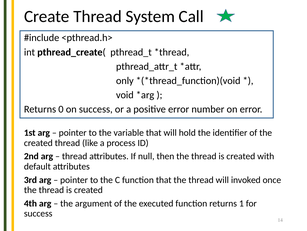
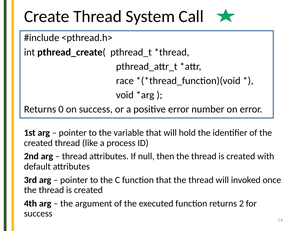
only: only -> race
1: 1 -> 2
